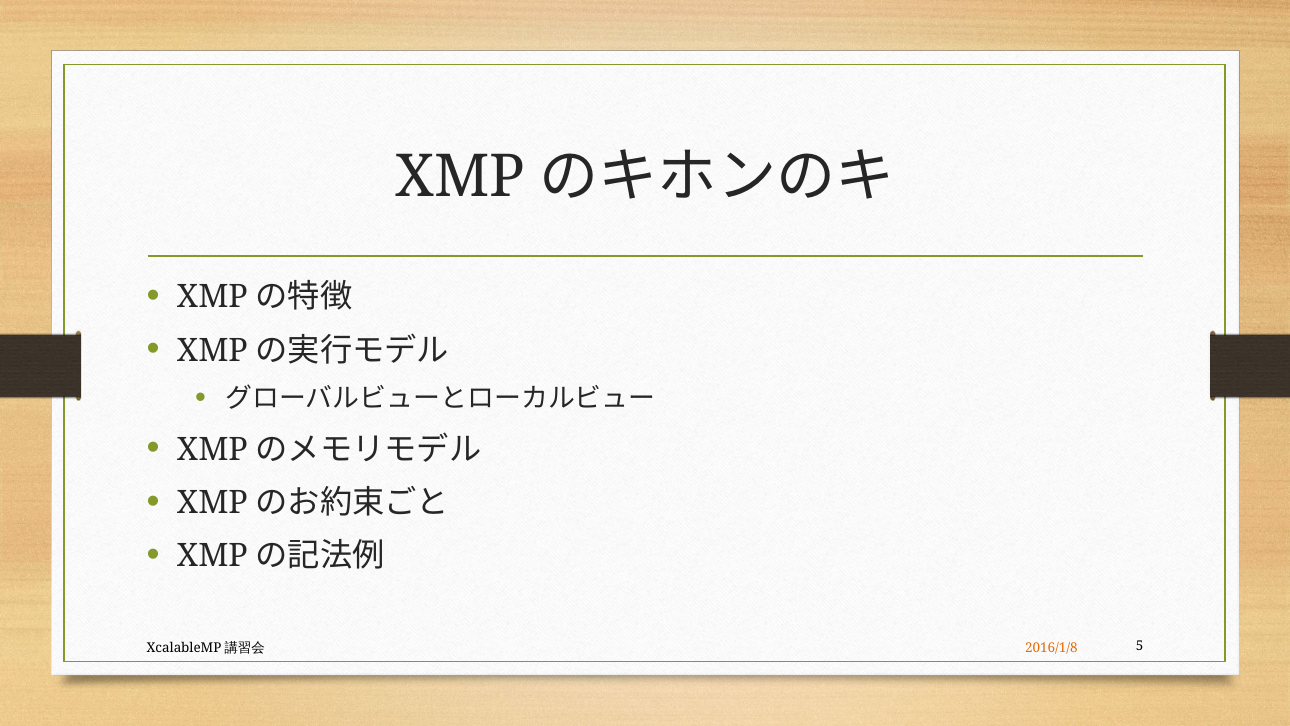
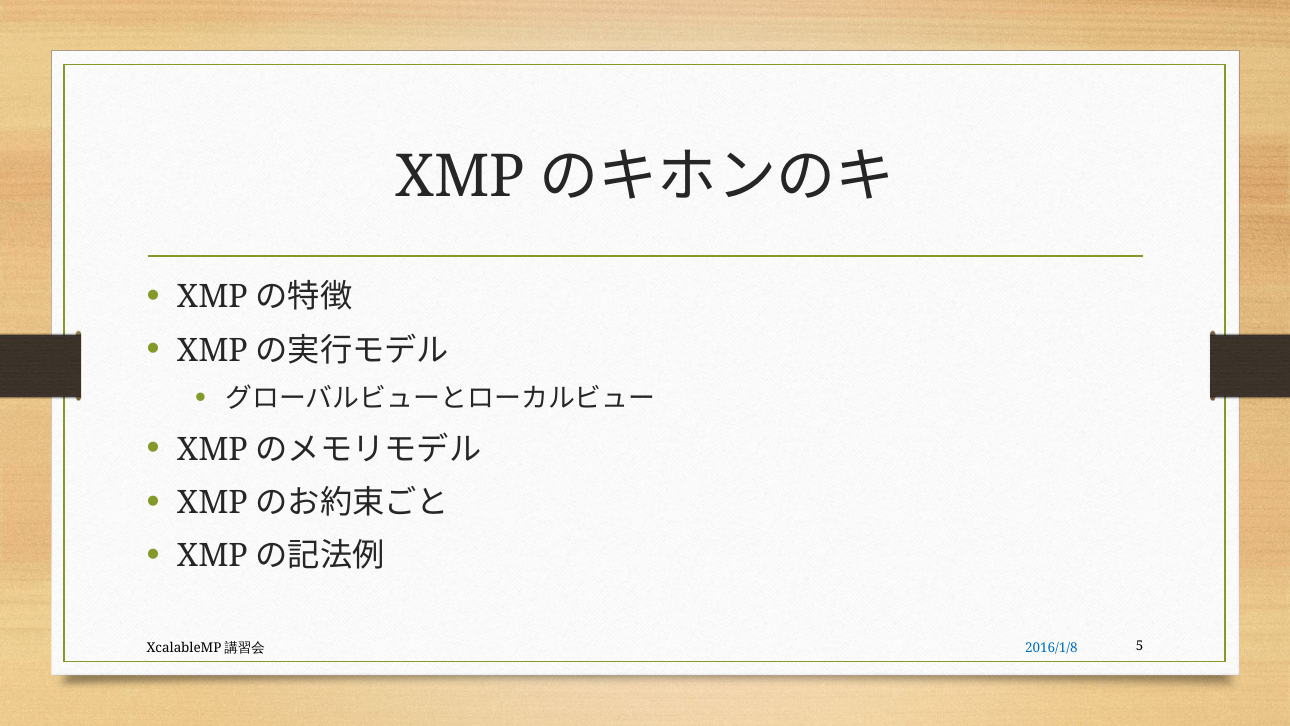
2016/1/8 colour: orange -> blue
